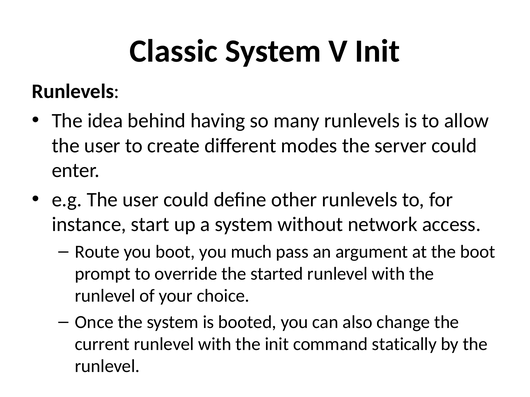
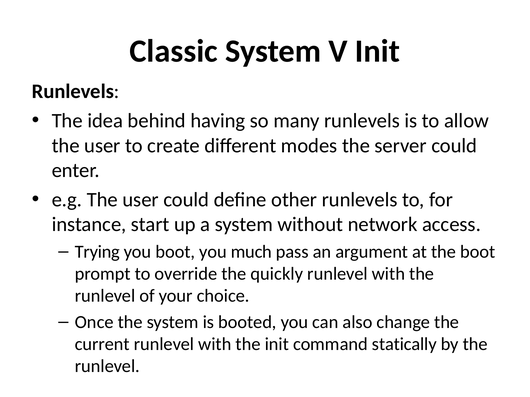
Route: Route -> Trying
started: started -> quickly
